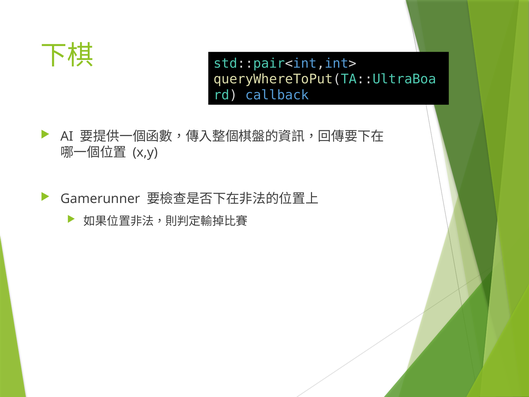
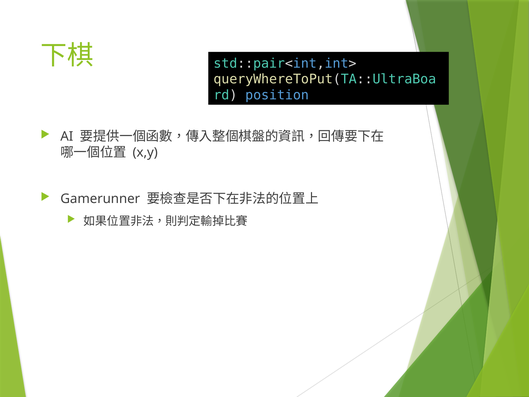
callback: callback -> position
